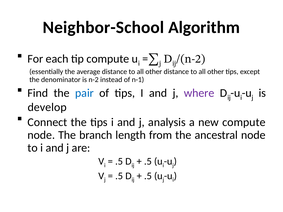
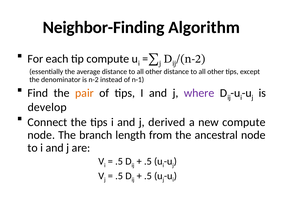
Neighbor-School: Neighbor-School -> Neighbor-Finding
pair colour: blue -> orange
analysis: analysis -> derived
